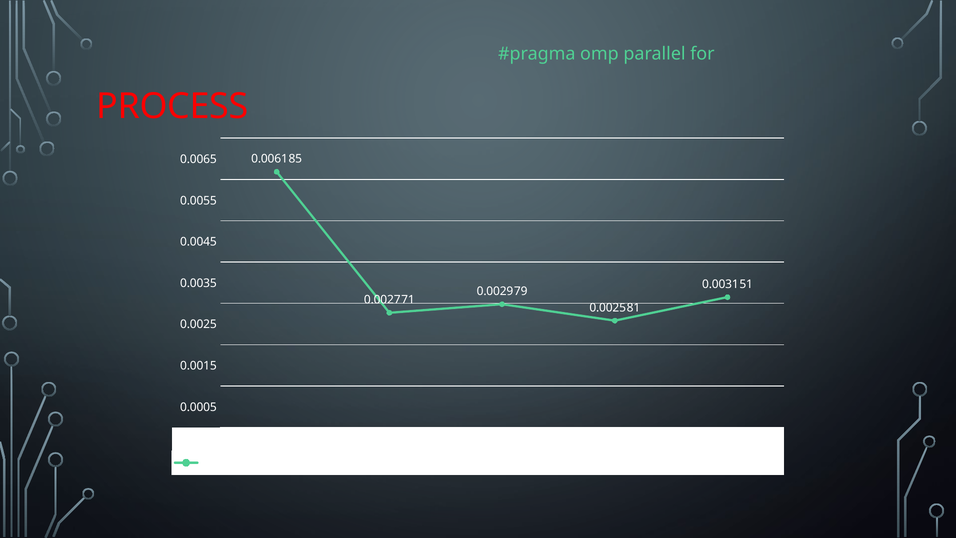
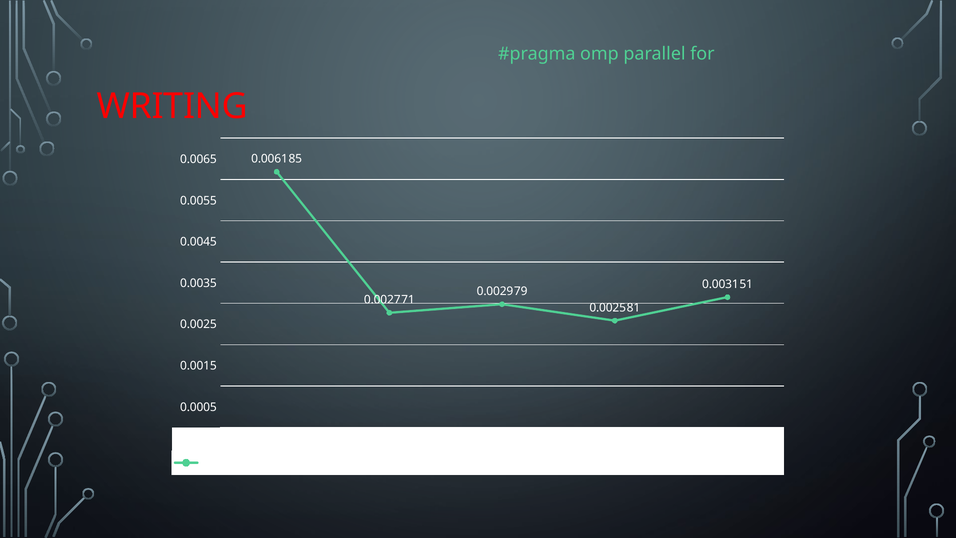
PROCESS: PROCESS -> WRITING
